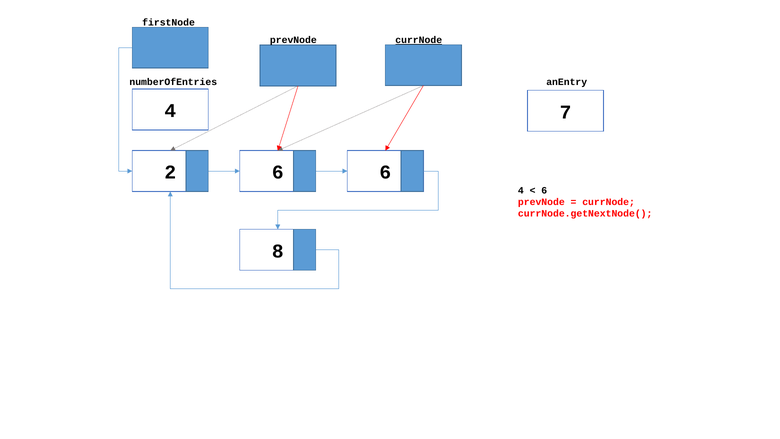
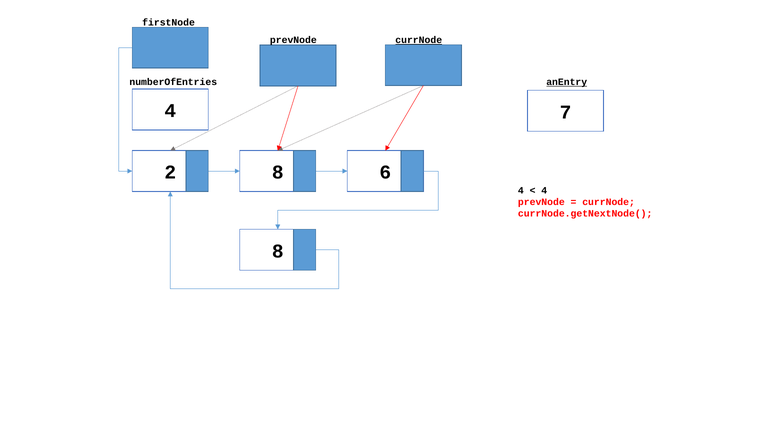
anEntry underline: none -> present
2 6: 6 -> 8
6 at (544, 190): 6 -> 4
